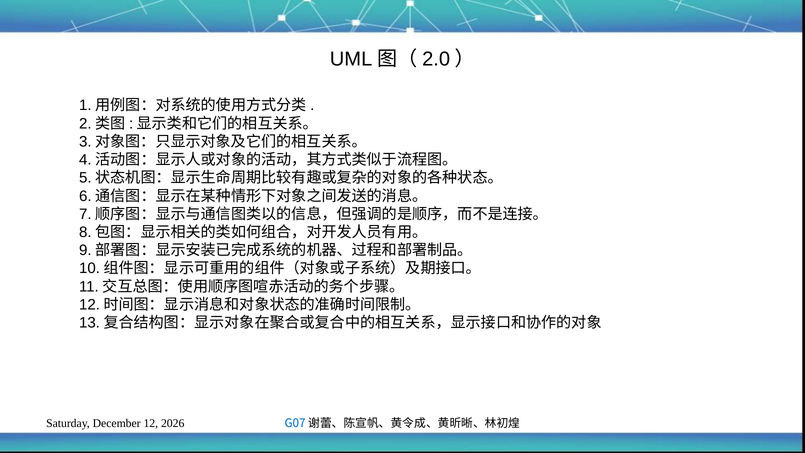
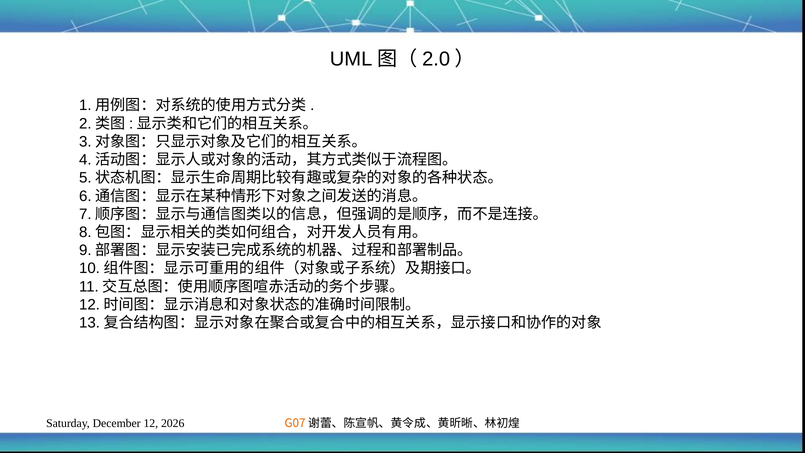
G07 colour: blue -> orange
